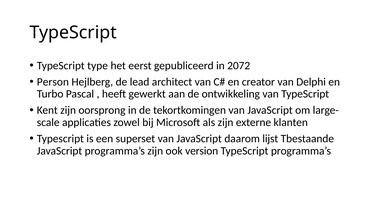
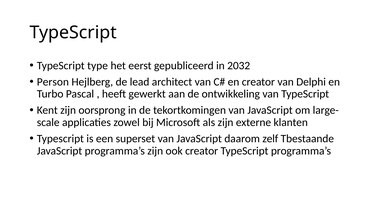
2072: 2072 -> 2032
lijst: lijst -> zelf
ook version: version -> creator
